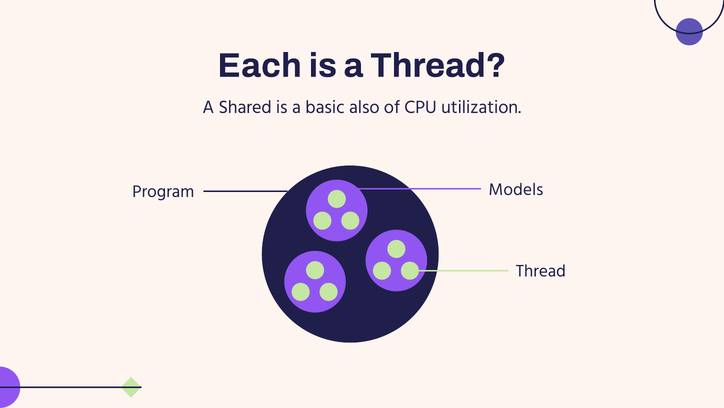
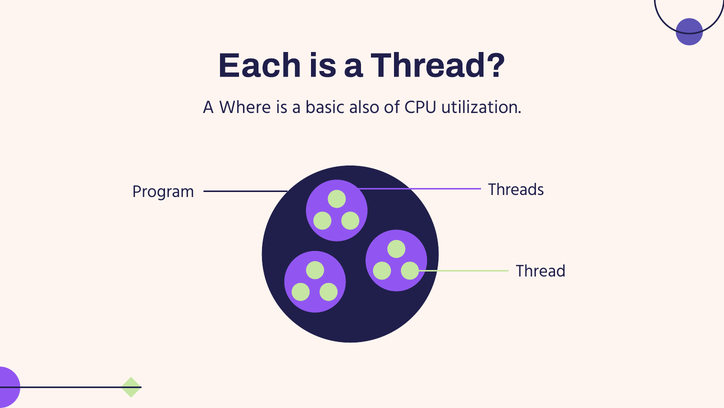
Shared: Shared -> Where
Models: Models -> Threads
